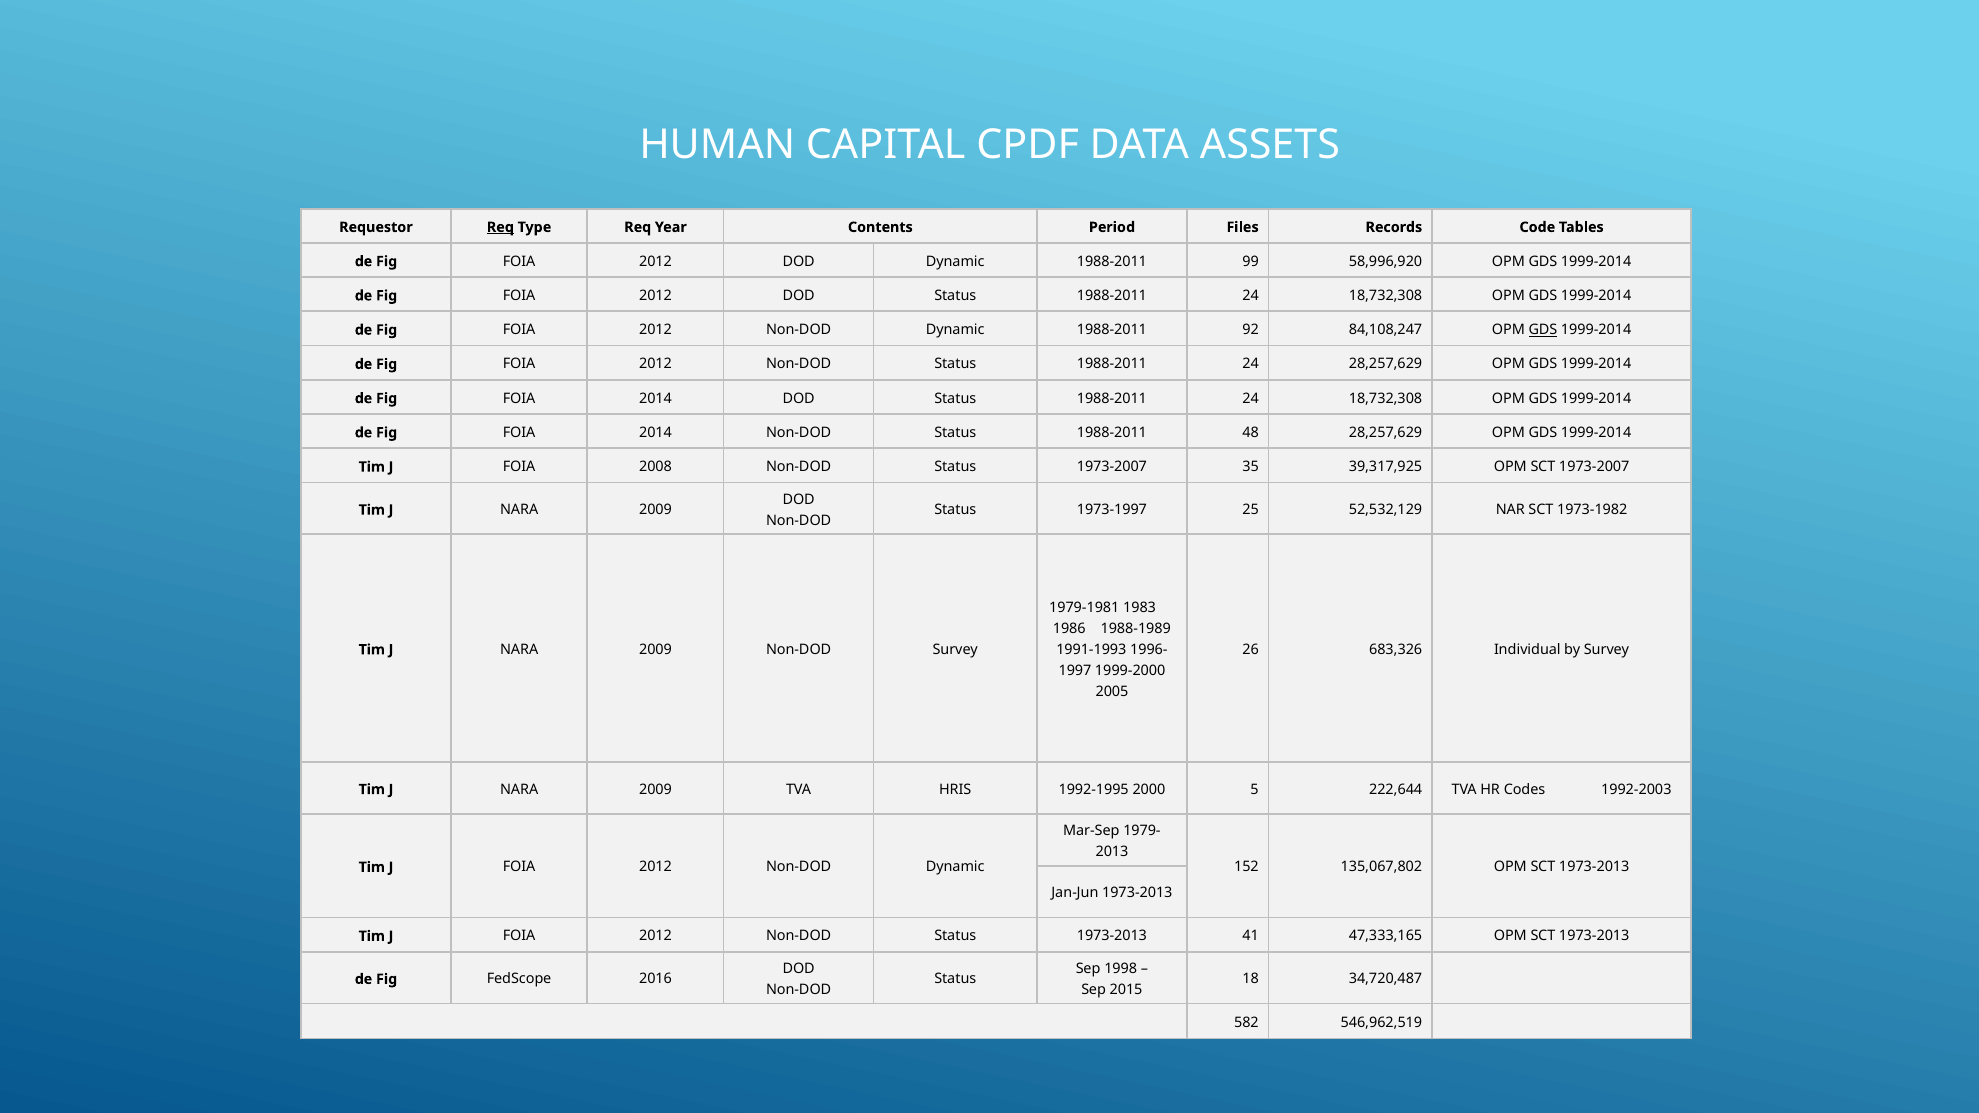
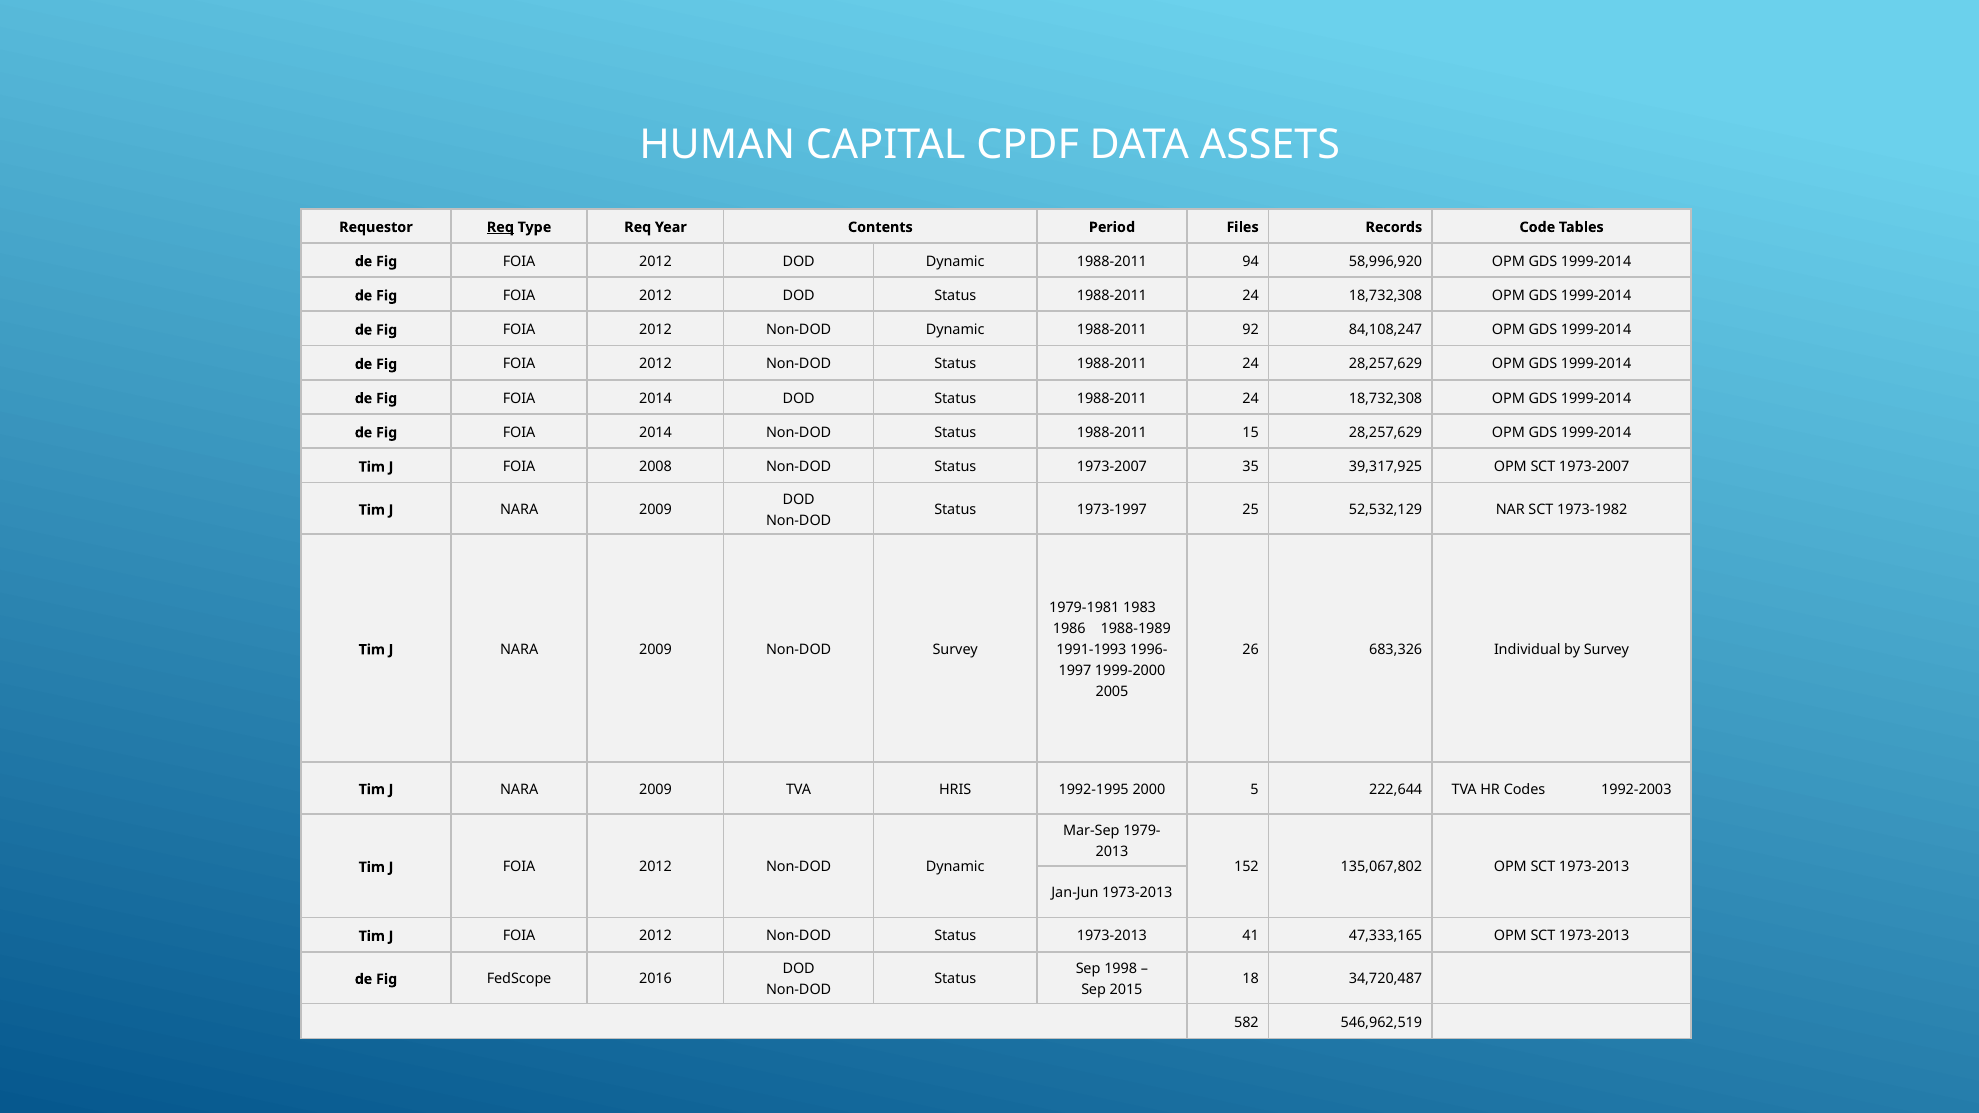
99: 99 -> 94
GDS at (1543, 330) underline: present -> none
48: 48 -> 15
